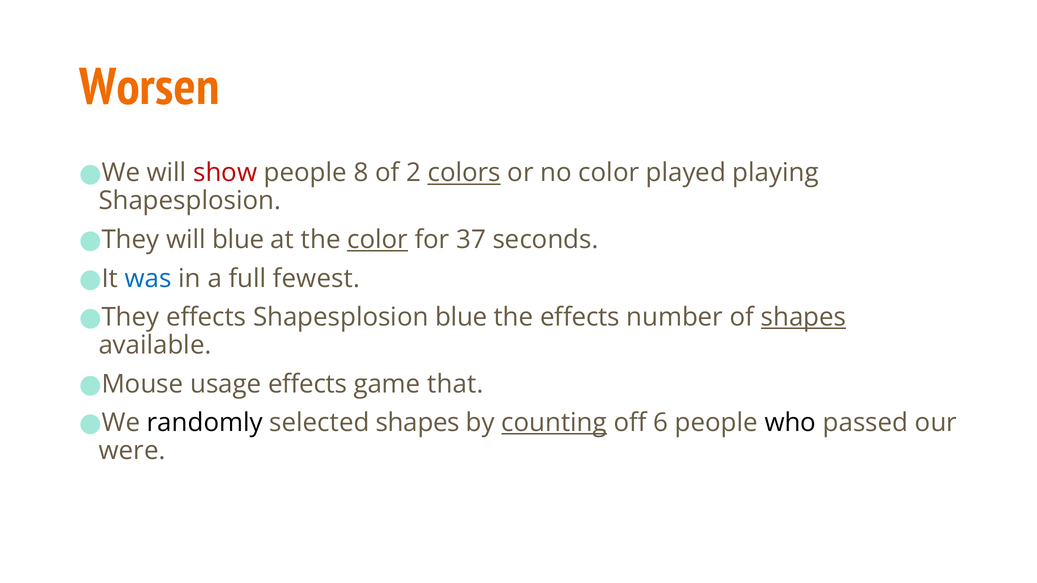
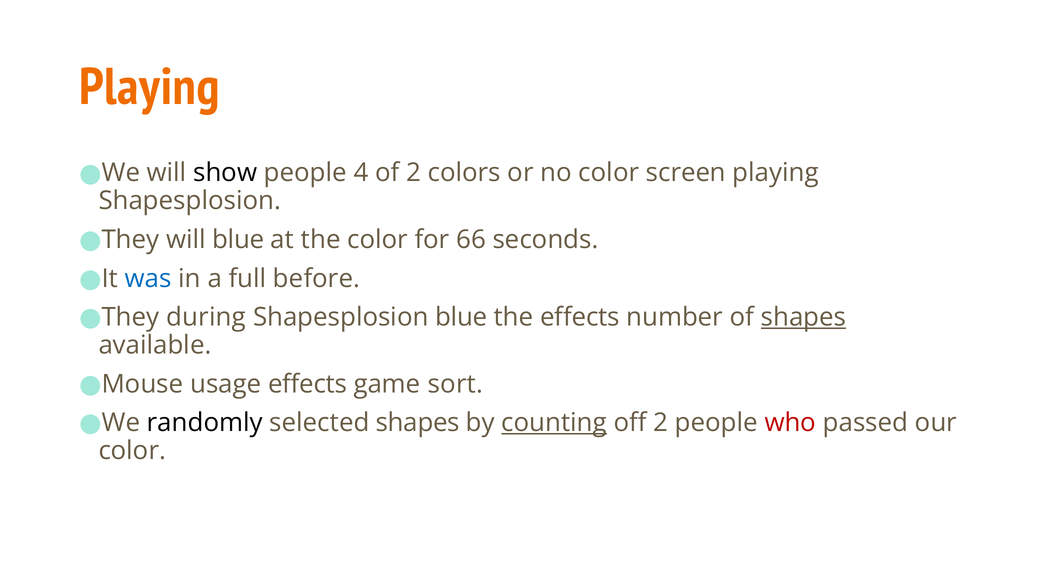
Worsen at (149, 87): Worsen -> Playing
show colour: red -> black
8: 8 -> 4
colors underline: present -> none
played: played -> screen
color at (378, 240) underline: present -> none
37: 37 -> 66
fewest: fewest -> before
effects at (206, 317): effects -> during
that: that -> sort
off 6: 6 -> 2
who colour: black -> red
were at (132, 451): were -> color
